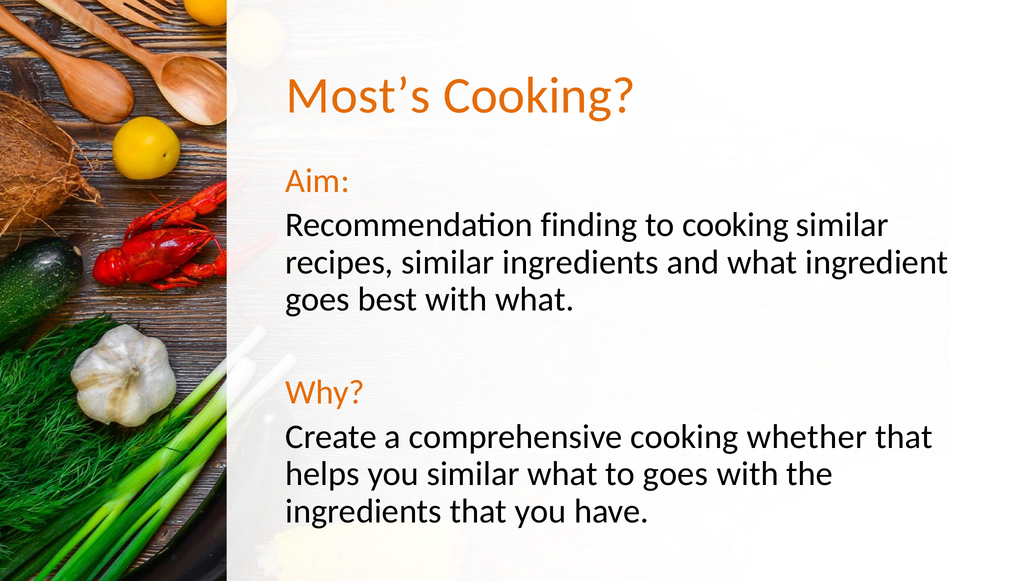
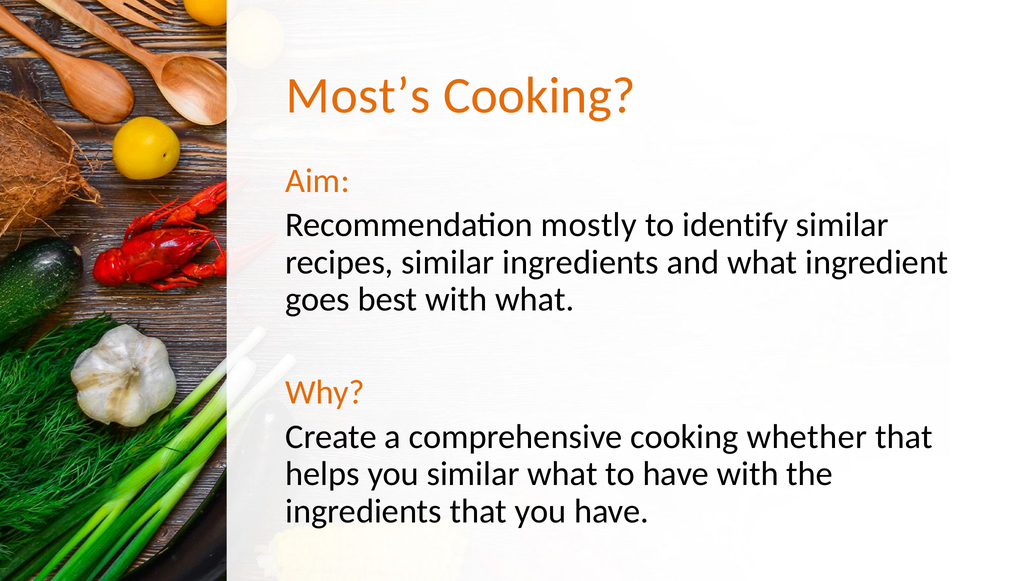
finding: finding -> mostly
to cooking: cooking -> identify
to goes: goes -> have
